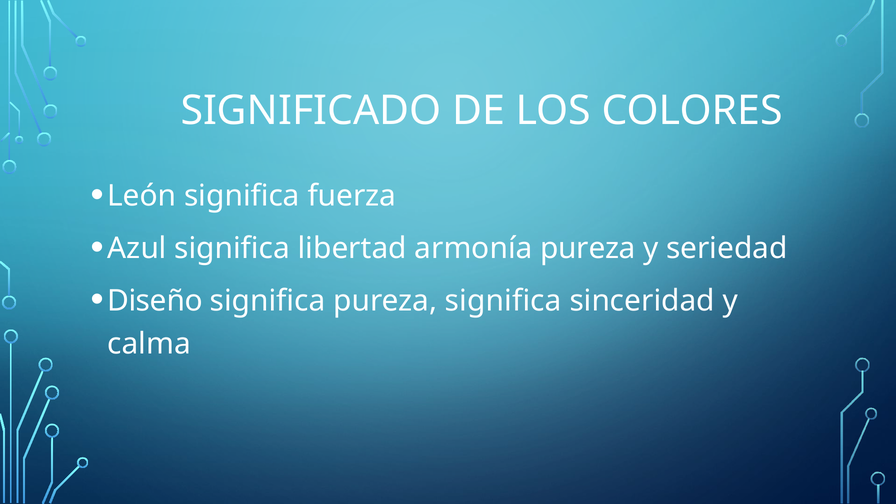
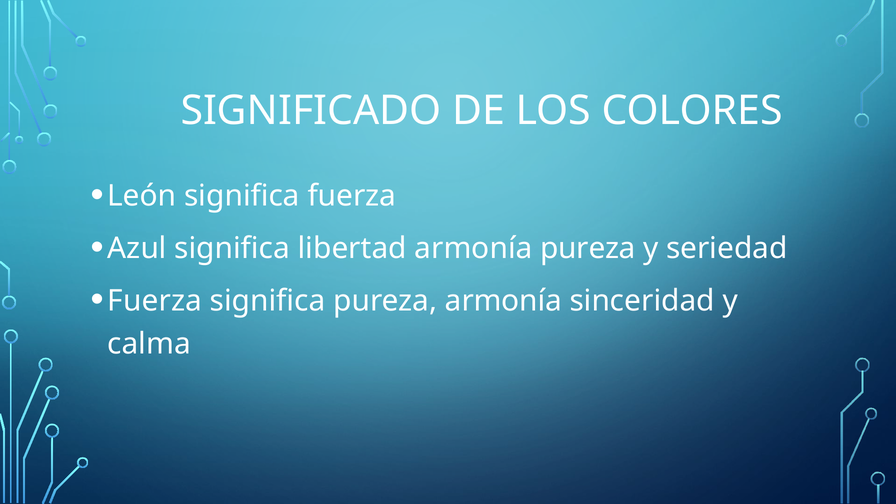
Diseño at (155, 301): Diseño -> Fuerza
pureza significa: significa -> armonía
